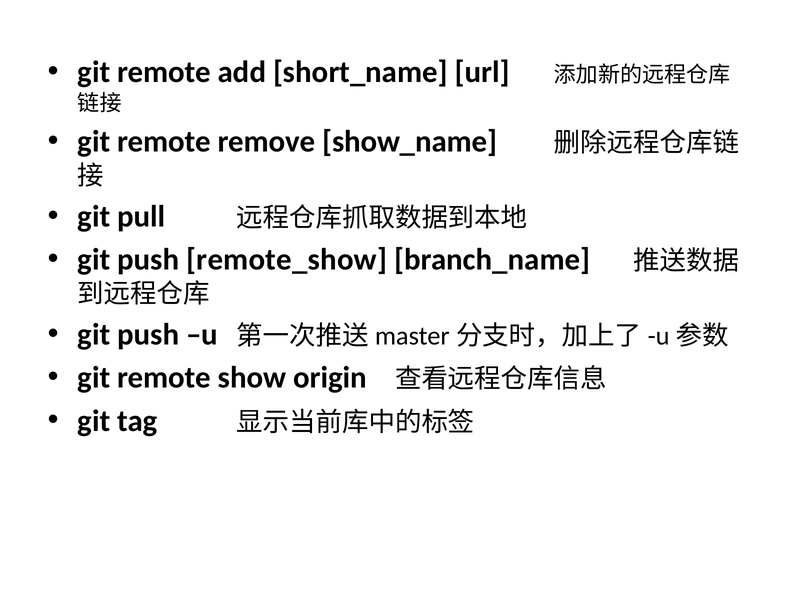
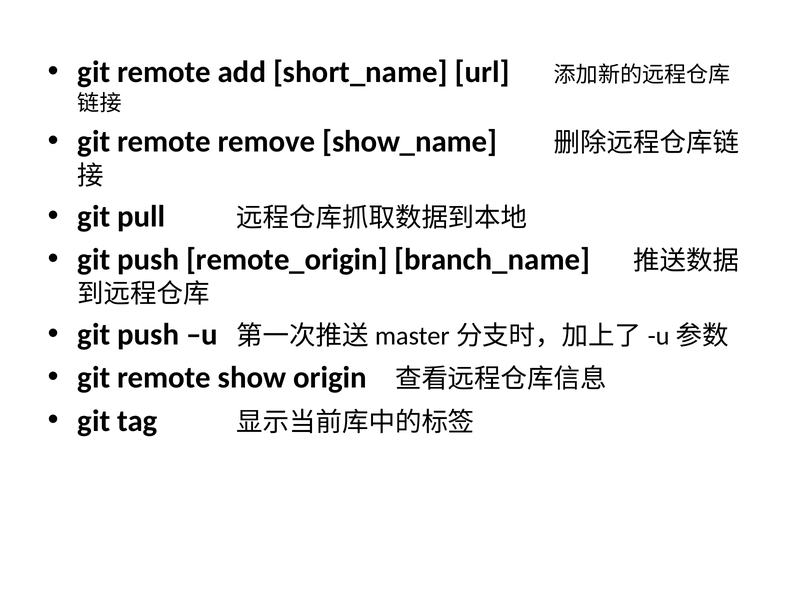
remote_show: remote_show -> remote_origin
